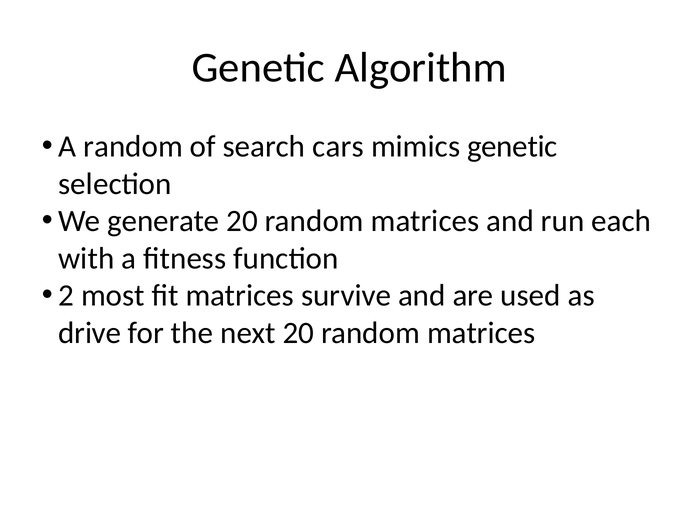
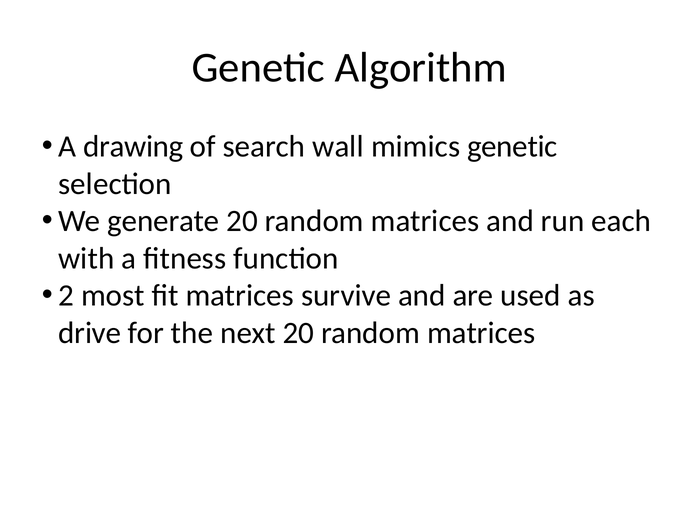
A random: random -> drawing
cars: cars -> wall
